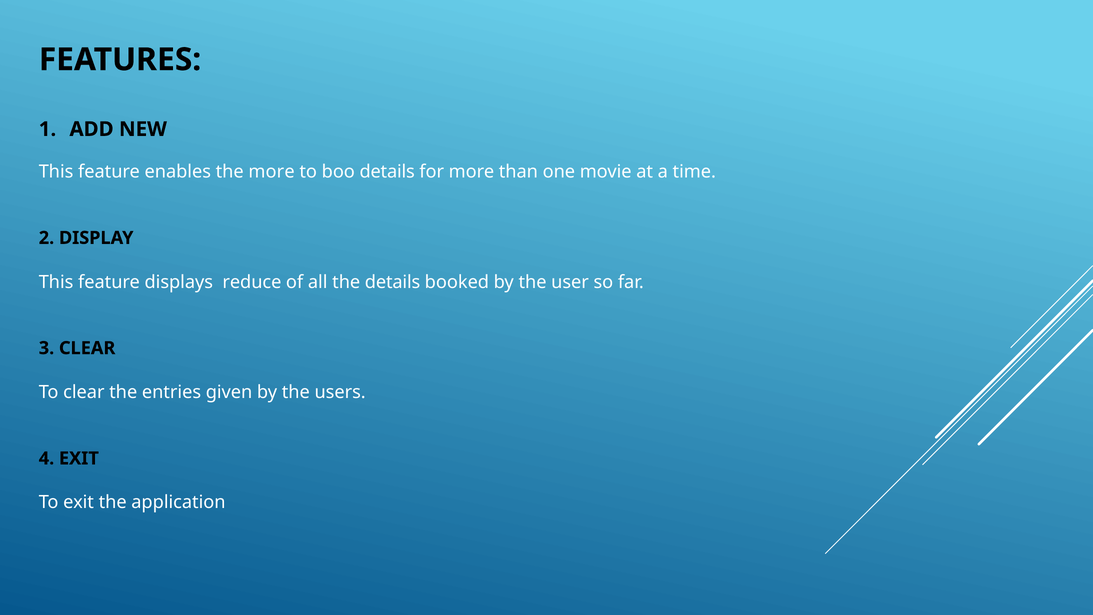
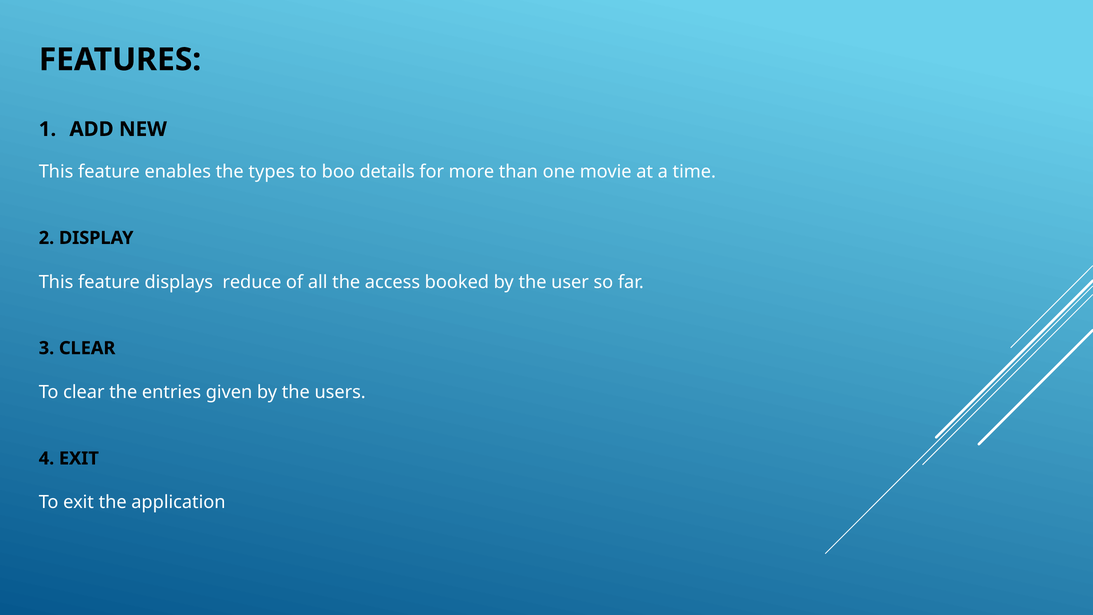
the more: more -> types
the details: details -> access
